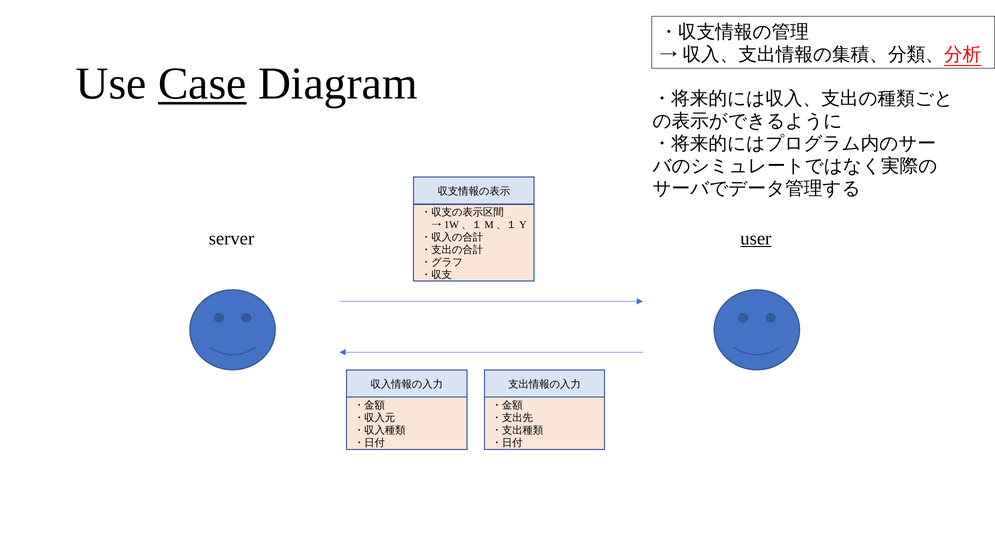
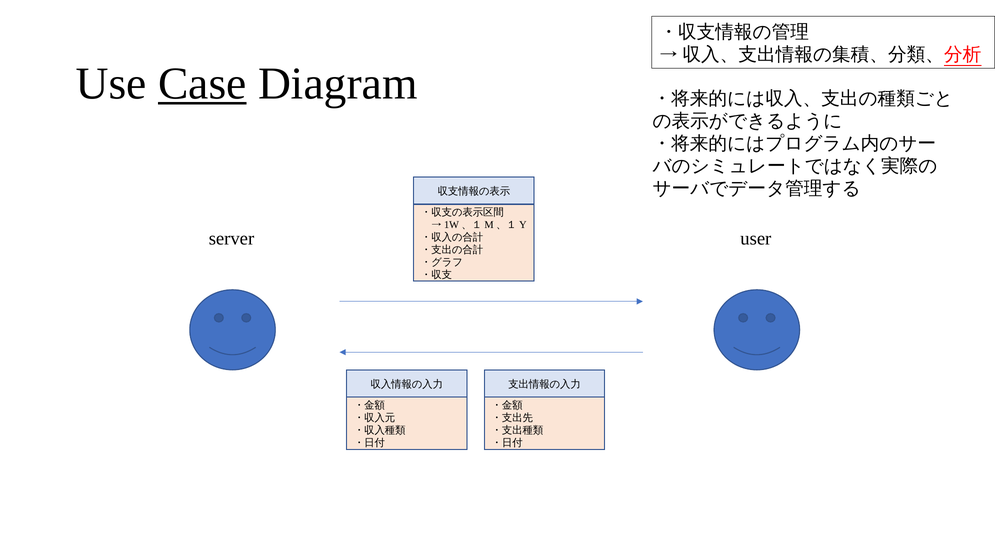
user underline: present -> none
